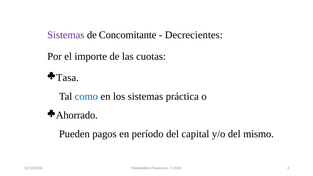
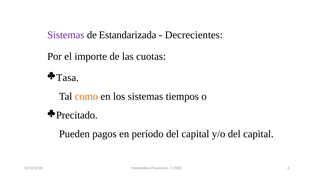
Concomitante: Concomitante -> Estandarizada
como colour: blue -> orange
práctica: práctica -> tiempos
Ahorrado: Ahorrado -> Precitado
y/o del mismo: mismo -> capital
